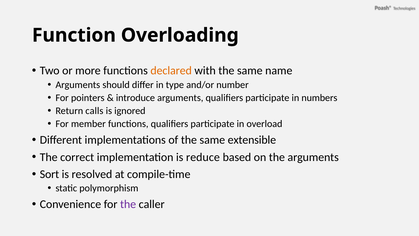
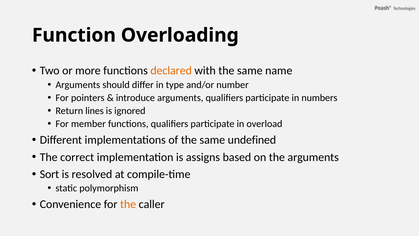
calls: calls -> lines
extensible: extensible -> undefined
reduce: reduce -> assigns
the at (128, 204) colour: purple -> orange
